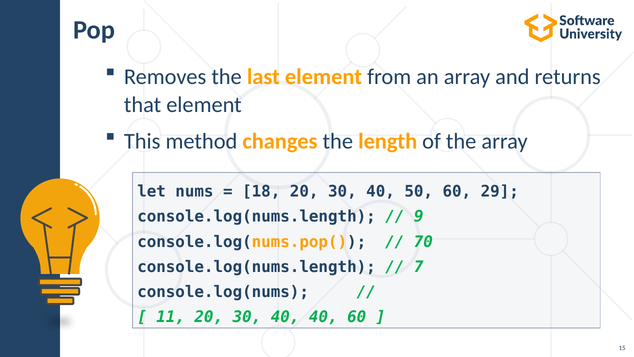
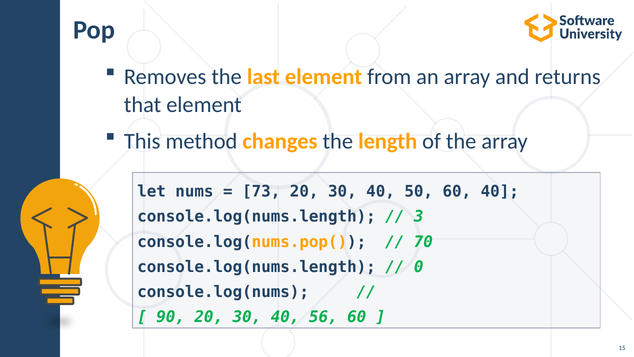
18: 18 -> 73
60 29: 29 -> 40
9: 9 -> 3
7: 7 -> 0
11: 11 -> 90
40 40: 40 -> 56
